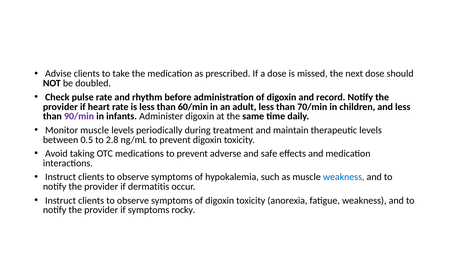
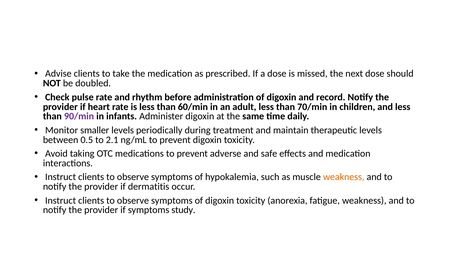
Monitor muscle: muscle -> smaller
2.8: 2.8 -> 2.1
weakness at (344, 177) colour: blue -> orange
rocky: rocky -> study
